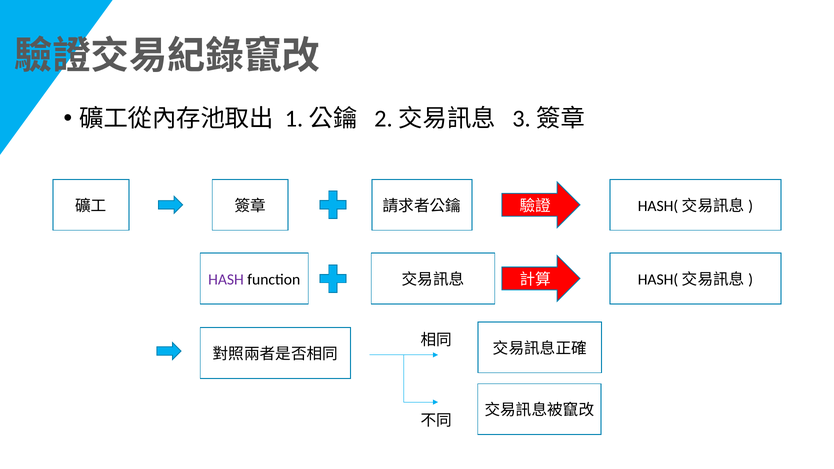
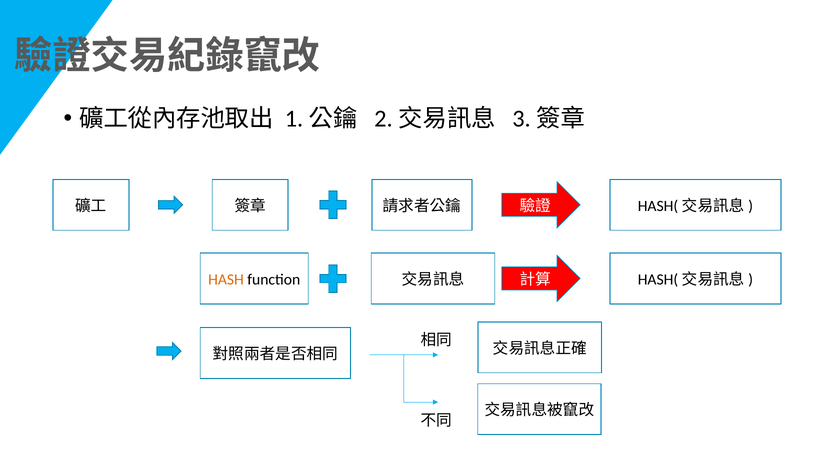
HASH colour: purple -> orange
